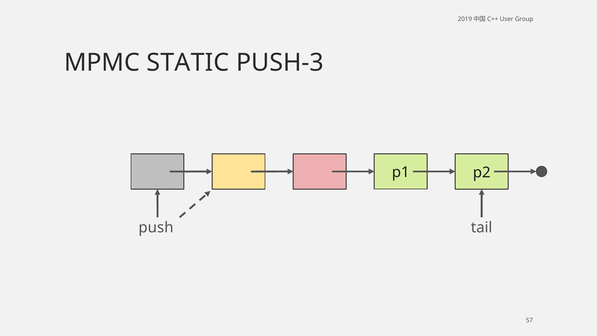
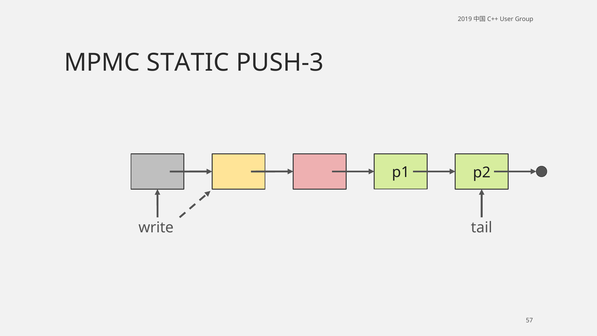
push: push -> write
